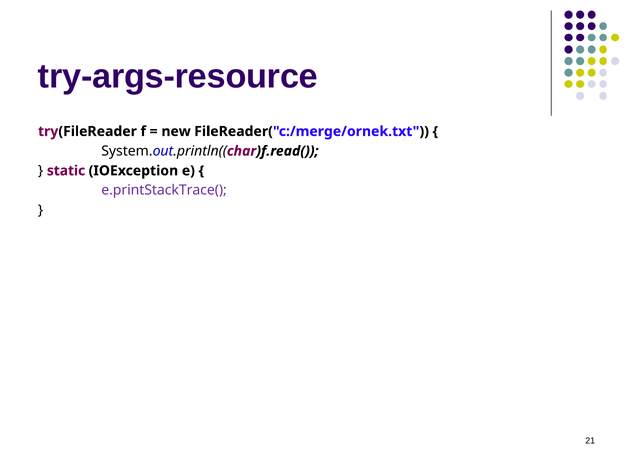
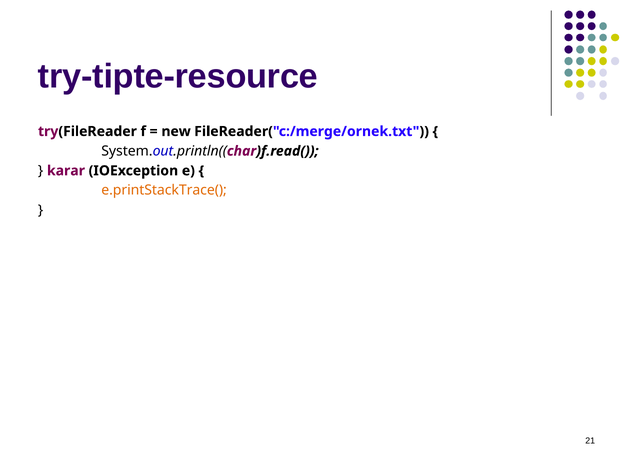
try-args-resource: try-args-resource -> try-tipte-resource
static: static -> karar
e.printStackTrace( colour: purple -> orange
